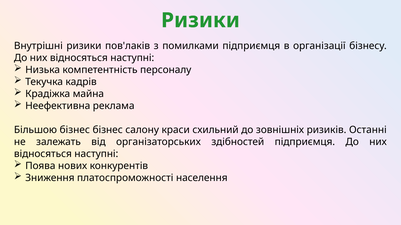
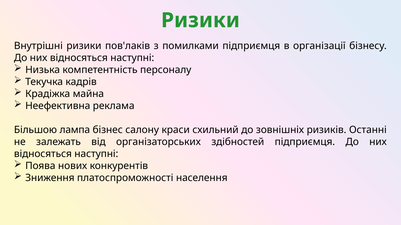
Більшою бізнес: бізнес -> лампа
